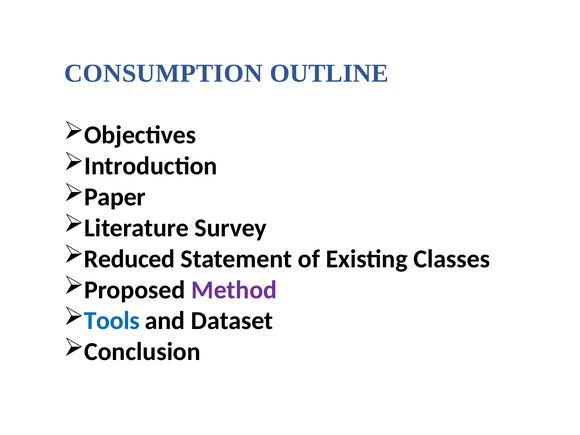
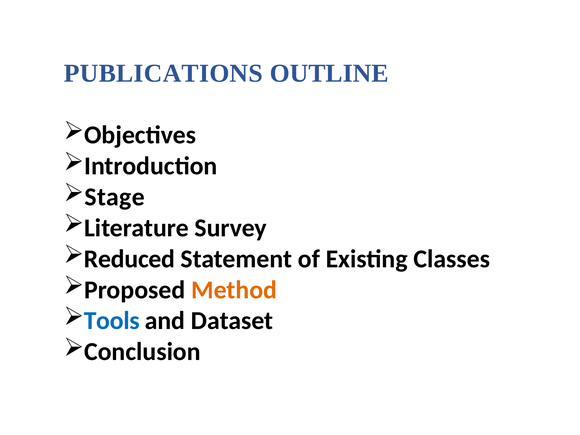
CONSUMPTION: CONSUMPTION -> PUBLICATIONS
Paper: Paper -> Stage
Method colour: purple -> orange
